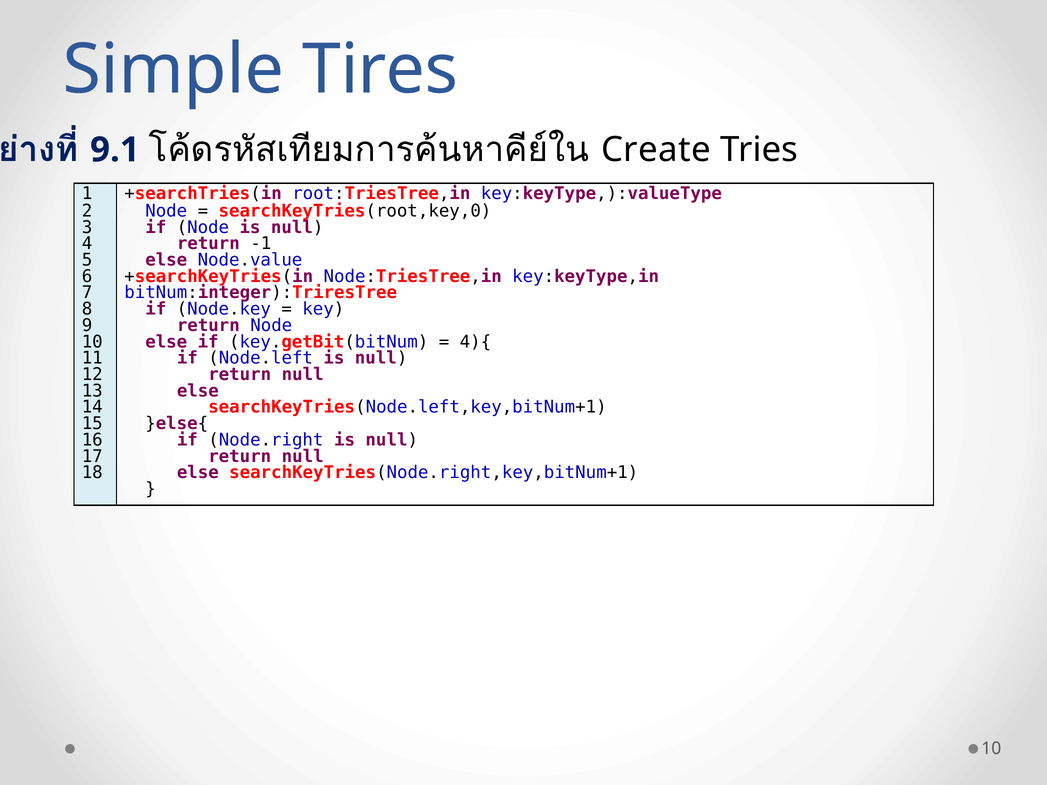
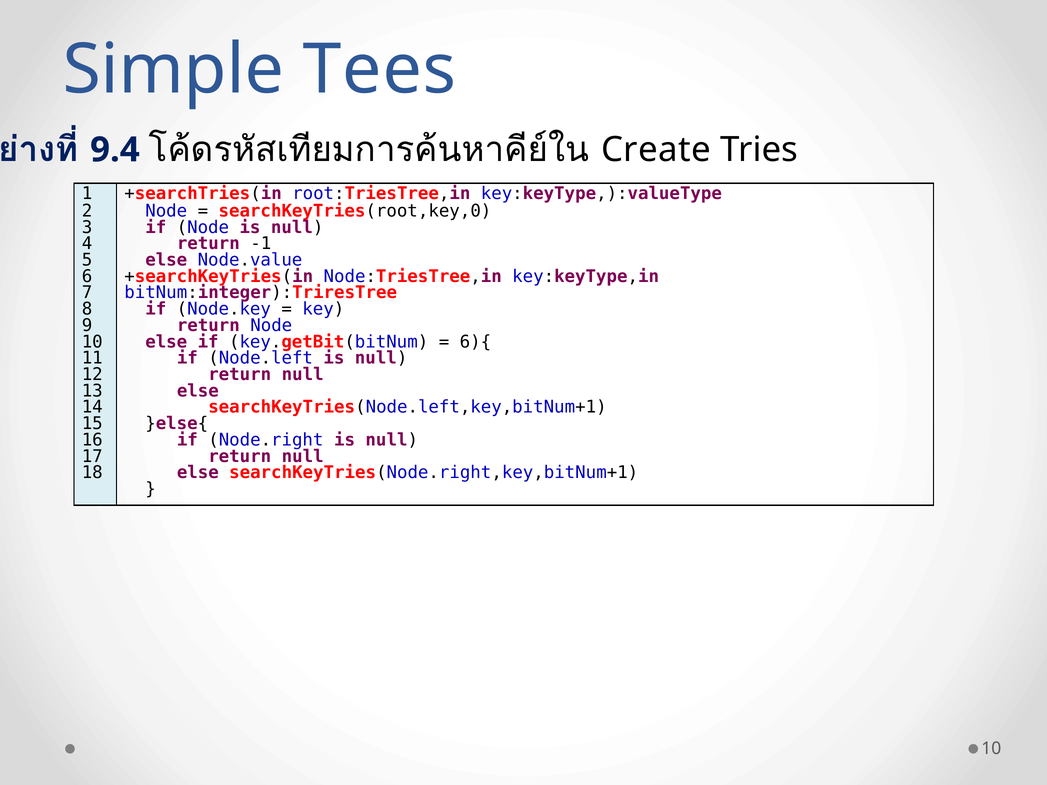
Tires: Tires -> Tees
9.1: 9.1 -> 9.4
4){: 4){ -> 6){
